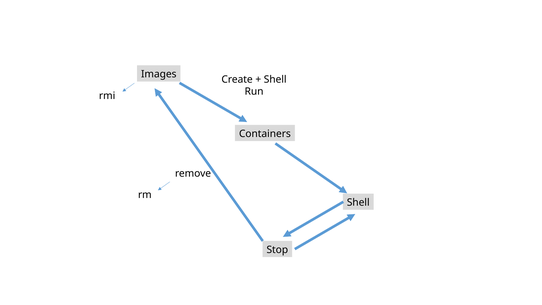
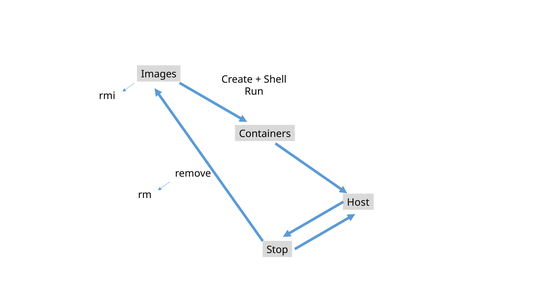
Shell at (358, 202): Shell -> Host
